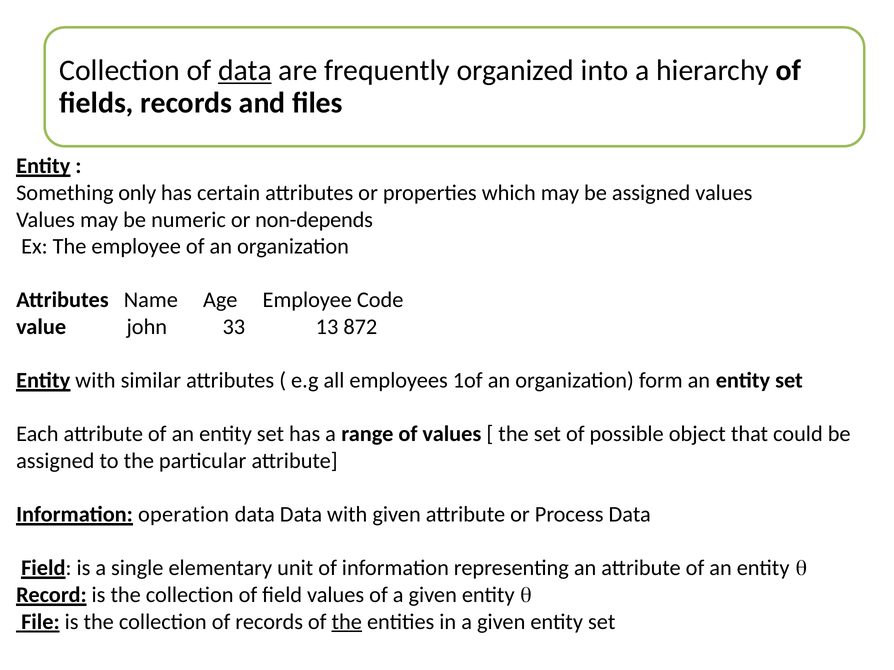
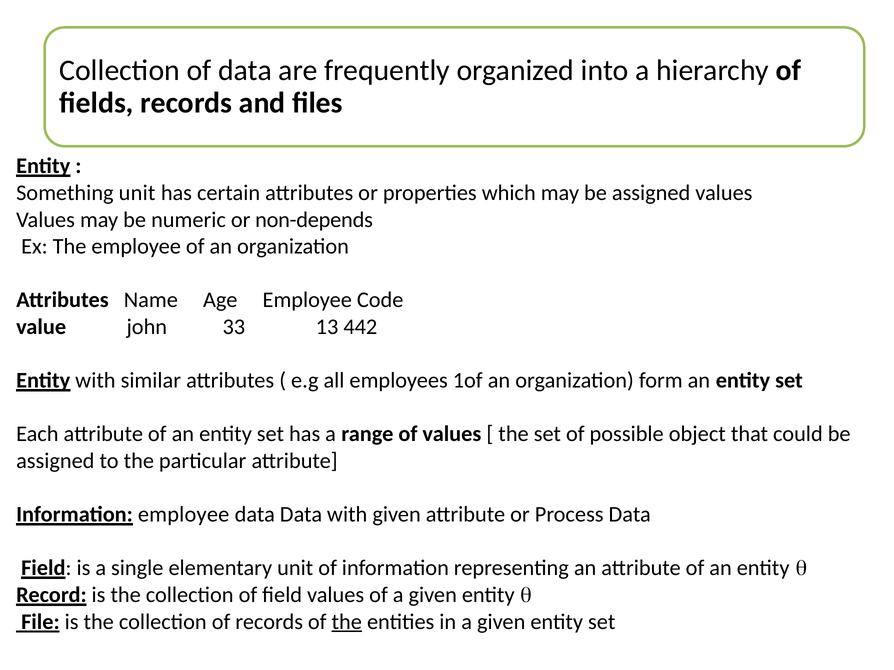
data at (245, 71) underline: present -> none
Something only: only -> unit
872: 872 -> 442
Information operation: operation -> employee
